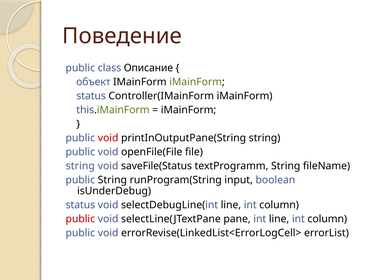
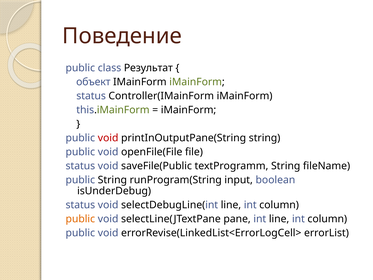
Описание: Описание -> Результат
string at (80, 166): string -> status
saveFile(Status: saveFile(Status -> saveFile(Public
public at (80, 219) colour: red -> orange
